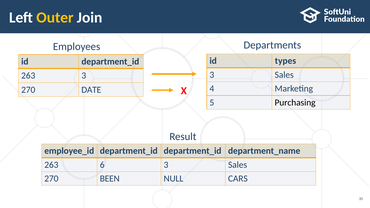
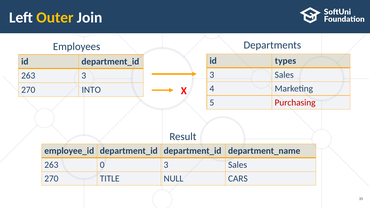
DATE: DATE -> INTO
Purchasing colour: black -> red
6: 6 -> 0
BEEN: BEEN -> TITLE
